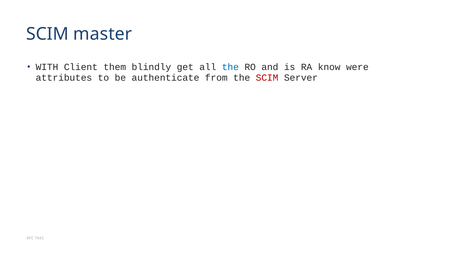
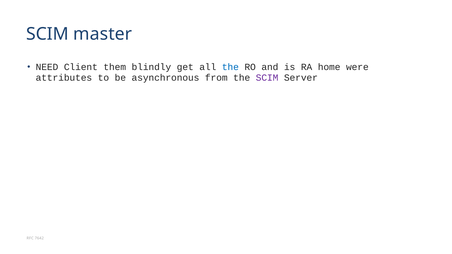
WITH: WITH -> NEED
know: know -> home
authenticate: authenticate -> asynchronous
SCIM at (267, 78) colour: red -> purple
